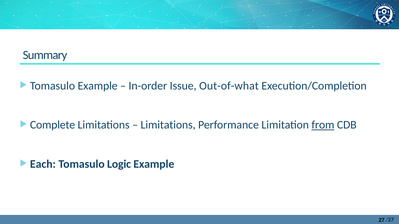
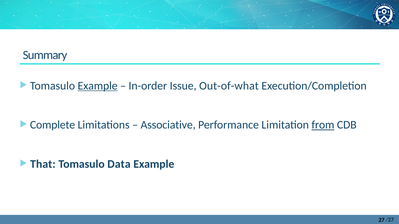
Example at (98, 86) underline: none -> present
Limitations at (168, 125): Limitations -> Associative
Each: Each -> That
Logic: Logic -> Data
